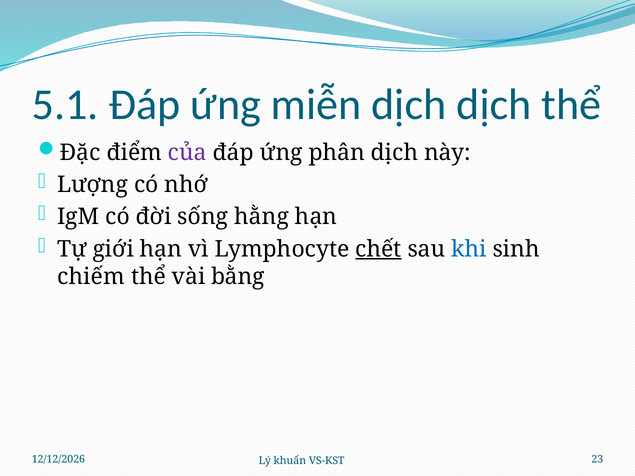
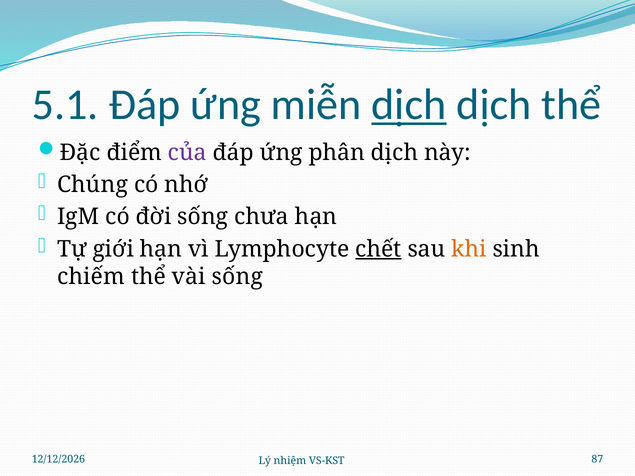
dịch at (409, 105) underline: none -> present
Lượng: Lượng -> Chúng
hằng: hằng -> chưa
khi colour: blue -> orange
vài bằng: bằng -> sống
23: 23 -> 87
khuẩn: khuẩn -> nhiệm
